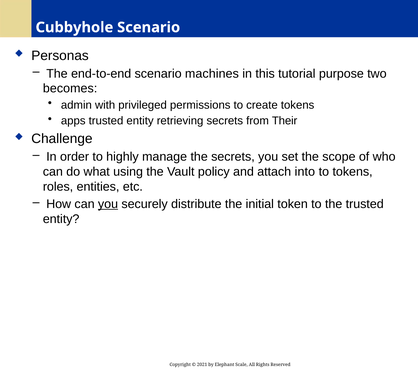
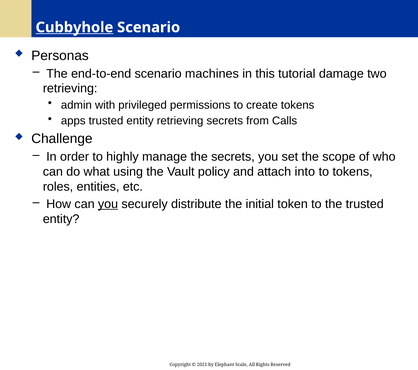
Cubbyhole underline: none -> present
purpose: purpose -> damage
becomes at (70, 89): becomes -> retrieving
Their: Their -> Calls
